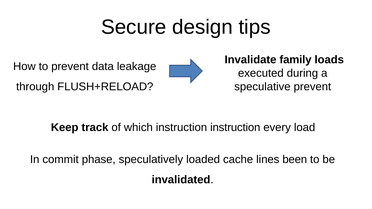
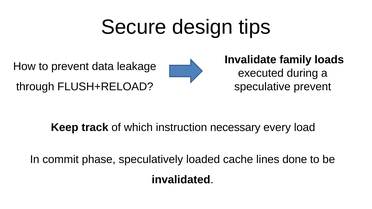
instruction instruction: instruction -> necessary
been: been -> done
